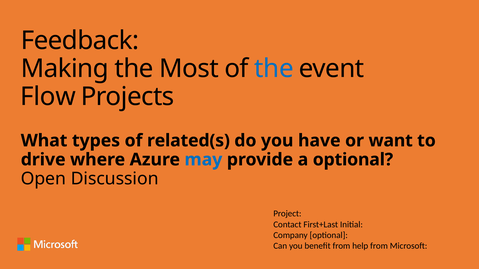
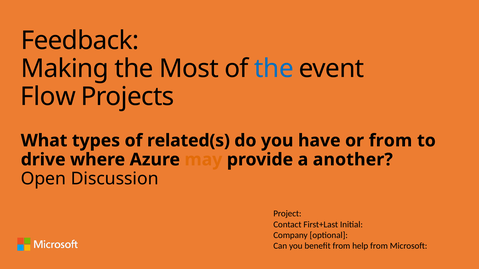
or want: want -> from
may colour: blue -> orange
a optional: optional -> another
